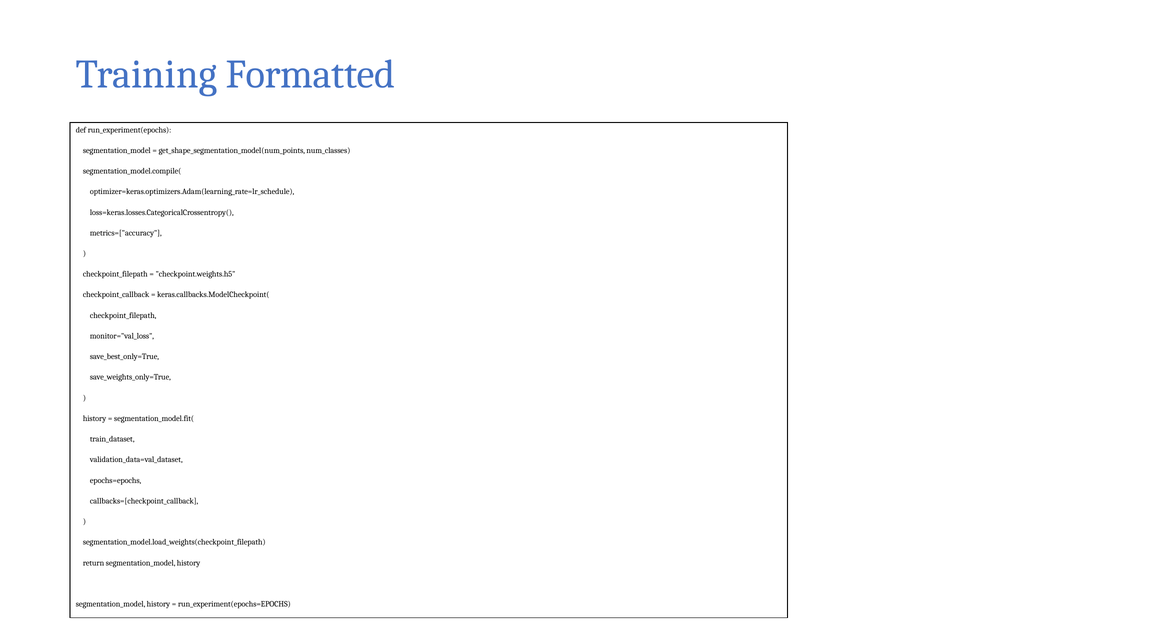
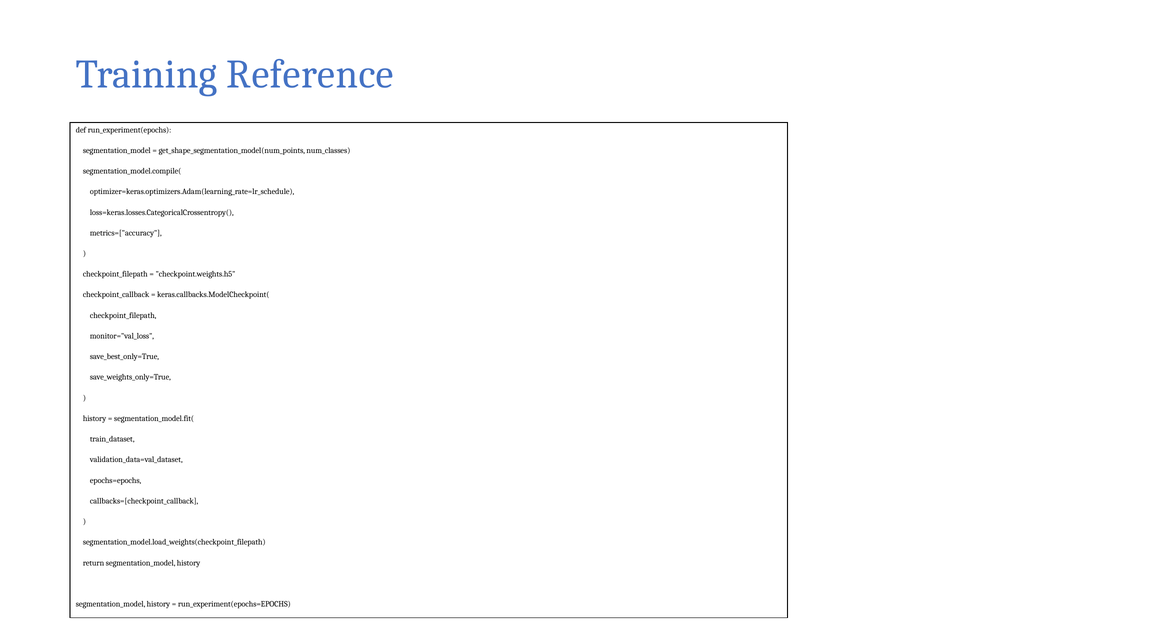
Formatted: Formatted -> Reference
